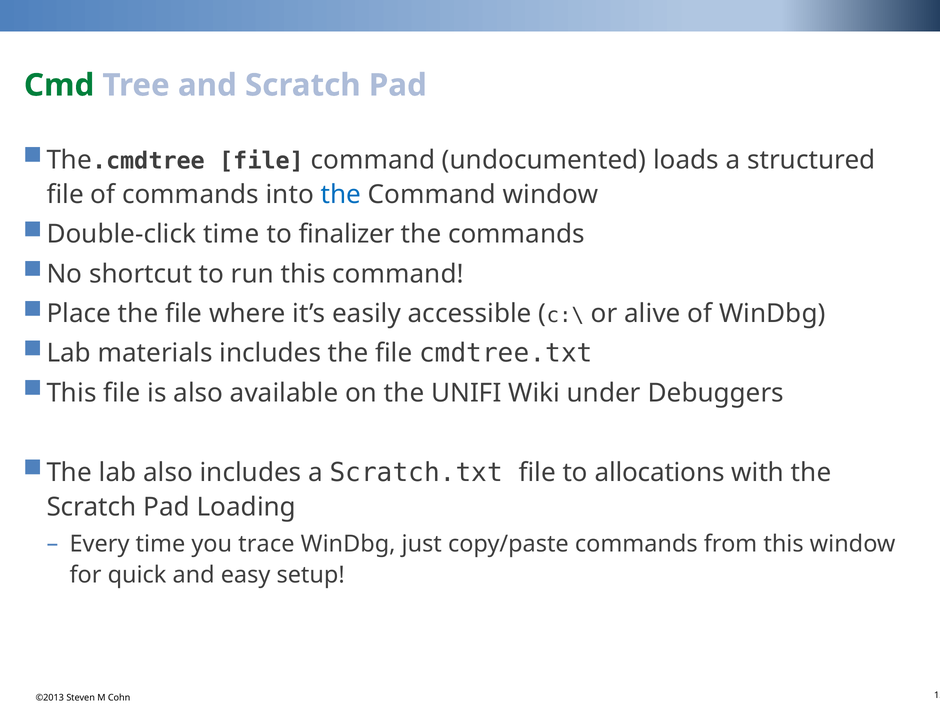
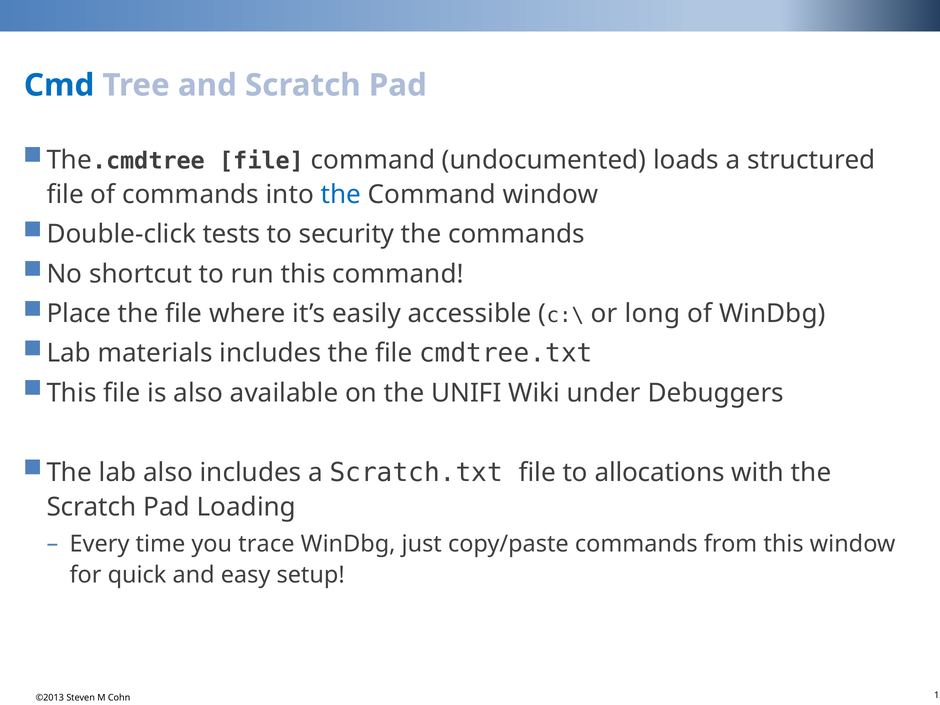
Cmd colour: green -> blue
Double-click time: time -> tests
finalizer: finalizer -> security
alive: alive -> long
